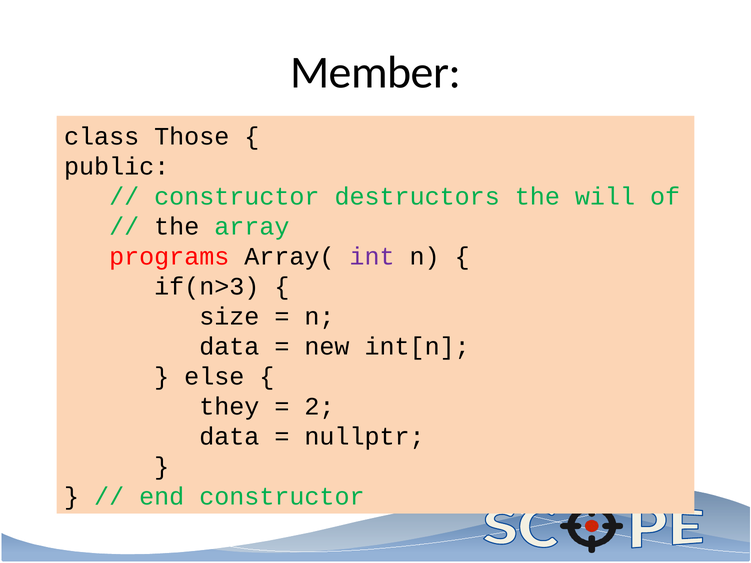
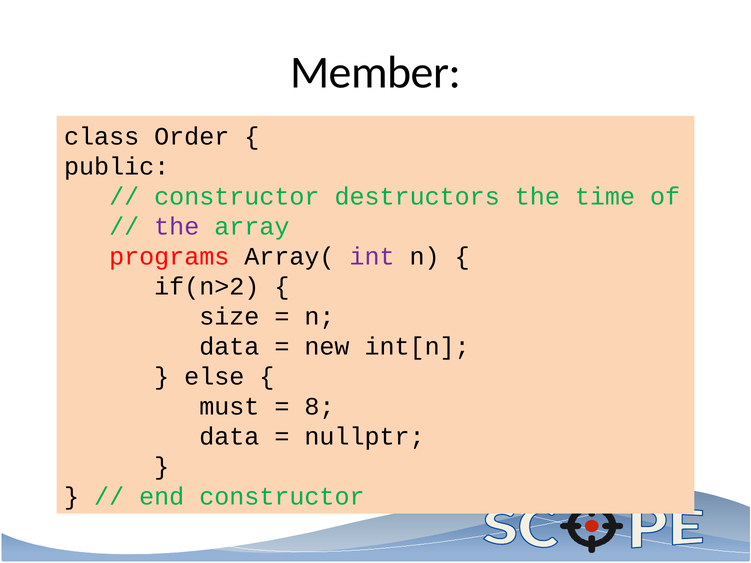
Those: Those -> Order
will: will -> time
the at (177, 226) colour: black -> purple
if(n>3: if(n>3 -> if(n>2
they: they -> must
2: 2 -> 8
